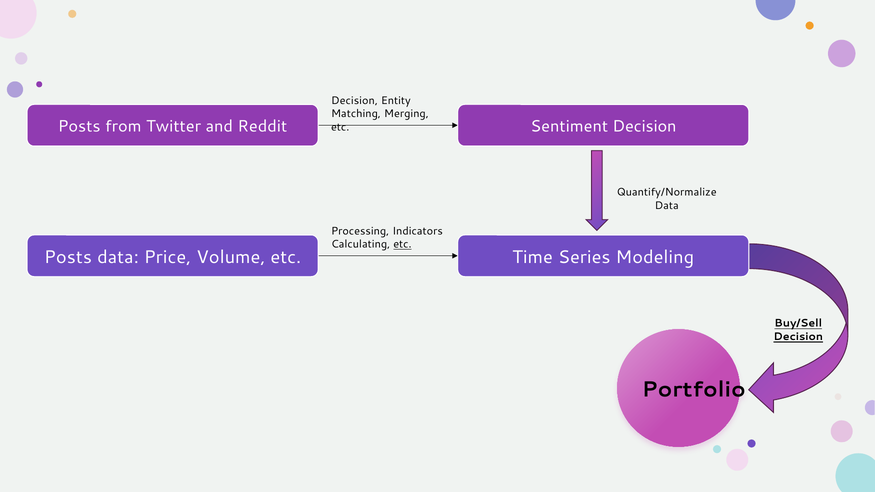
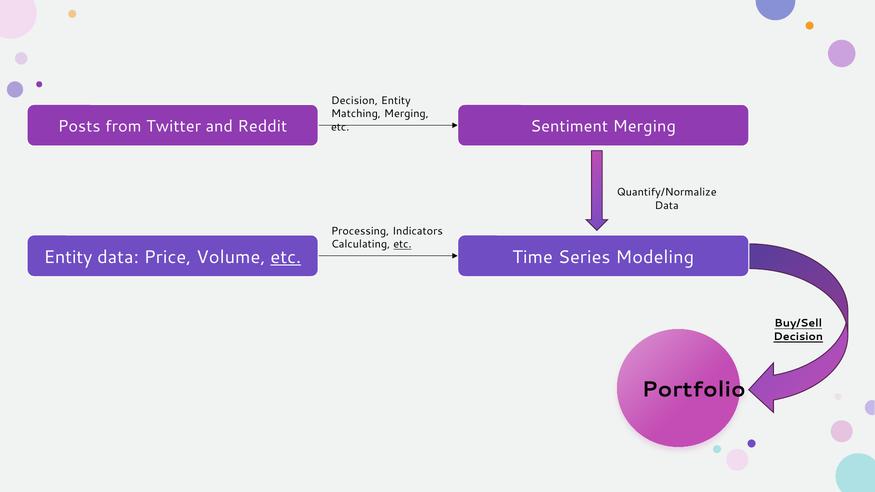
Sentiment Decision: Decision -> Merging
Posts at (68, 257): Posts -> Entity
etc at (286, 257) underline: none -> present
